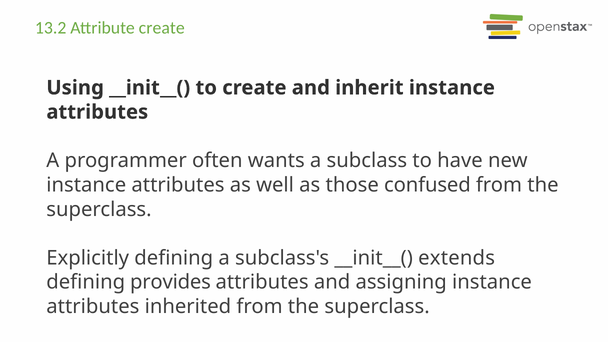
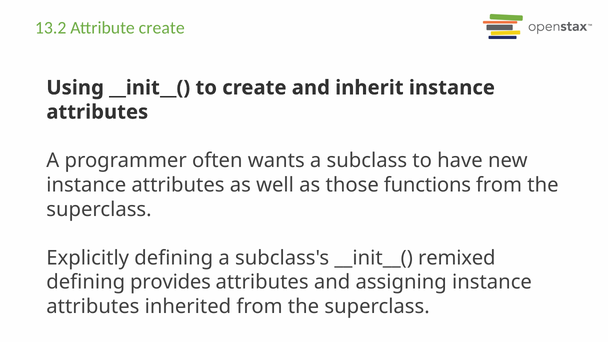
confused: confused -> functions
extends: extends -> remixed
